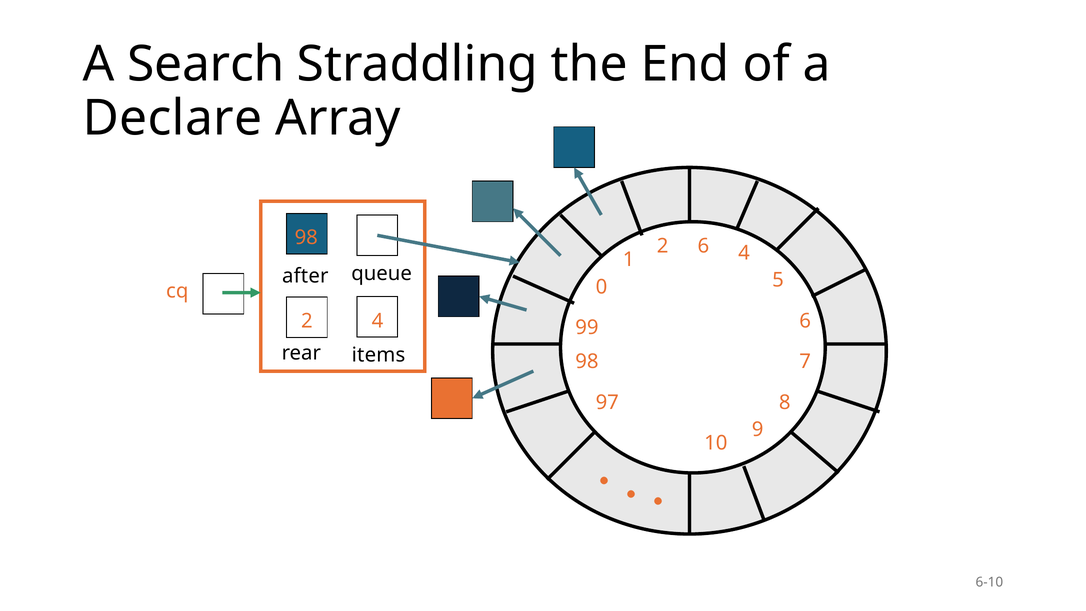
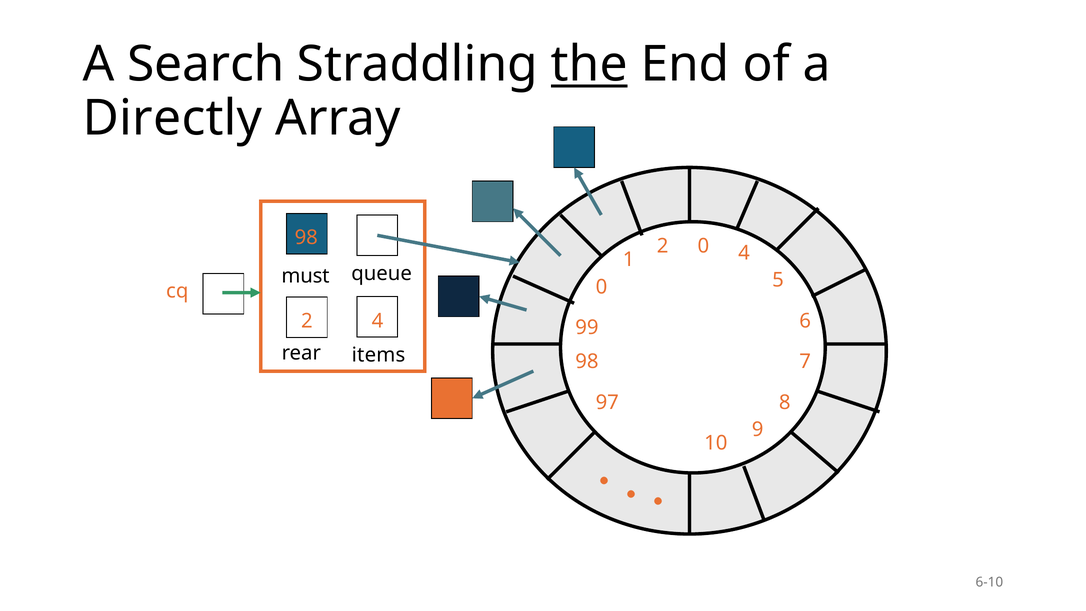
the underline: none -> present
Declare: Declare -> Directly
2 6: 6 -> 0
after: after -> must
